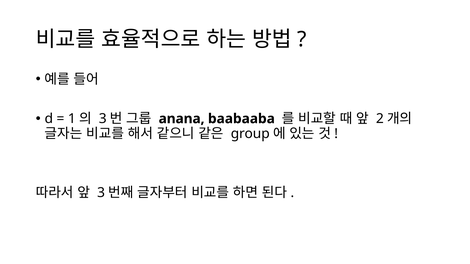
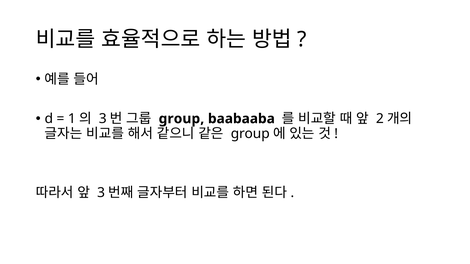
anana at (182, 119): anana -> group
